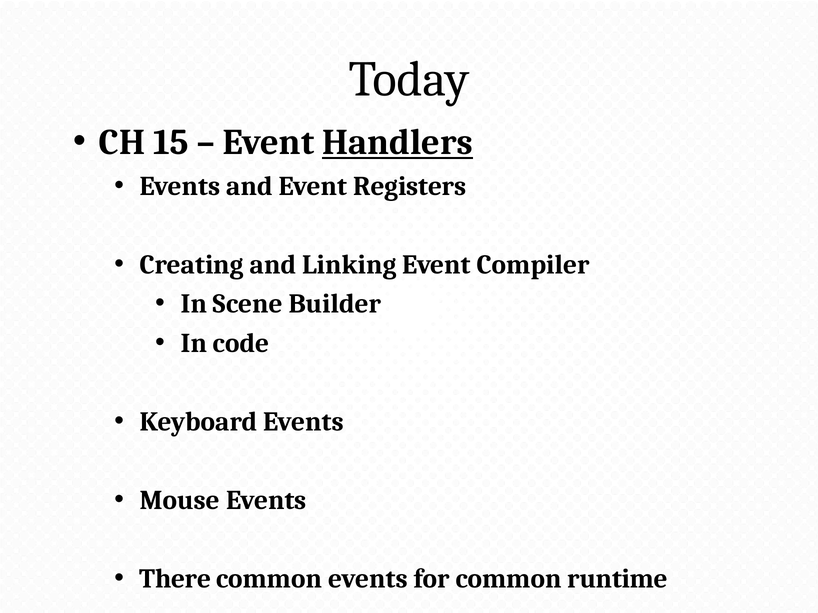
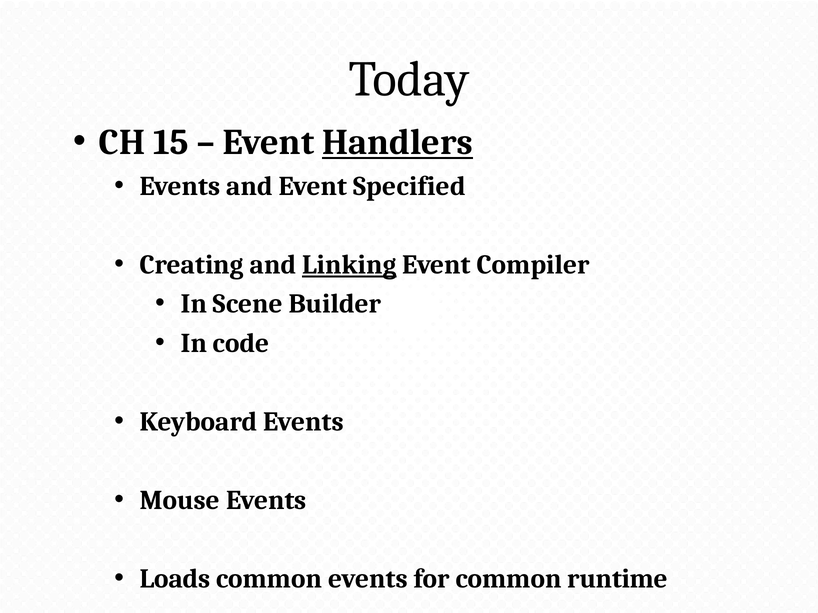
Registers: Registers -> Specified
Linking underline: none -> present
There: There -> Loads
